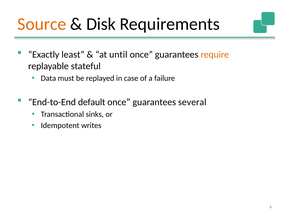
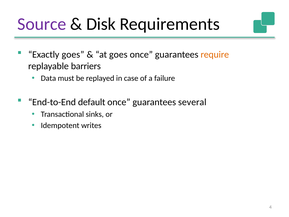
Source colour: orange -> purple
Exactly least: least -> goes
at until: until -> goes
stateful: stateful -> barriers
